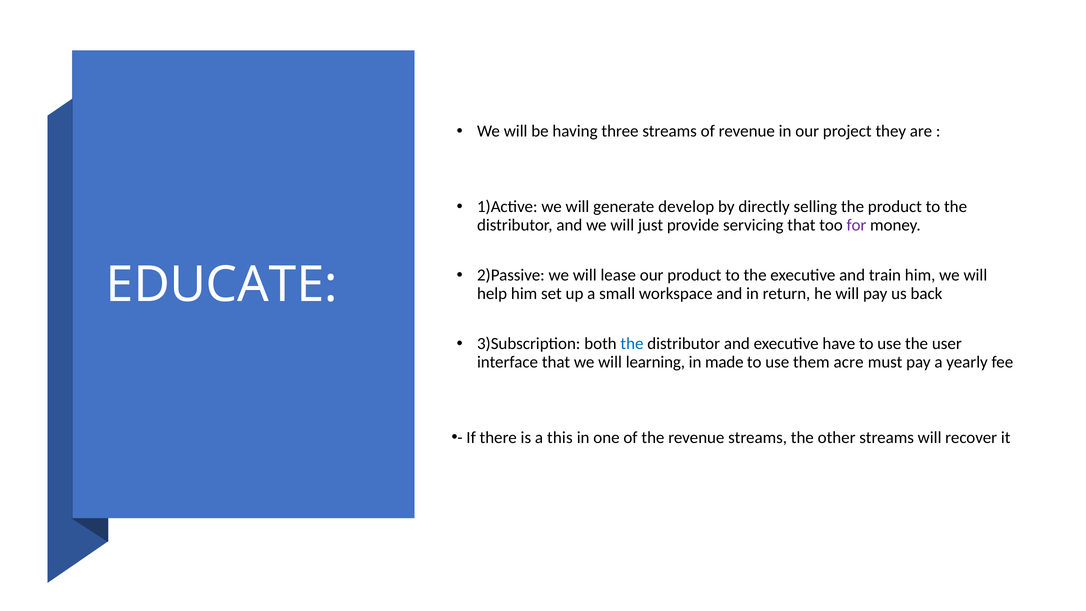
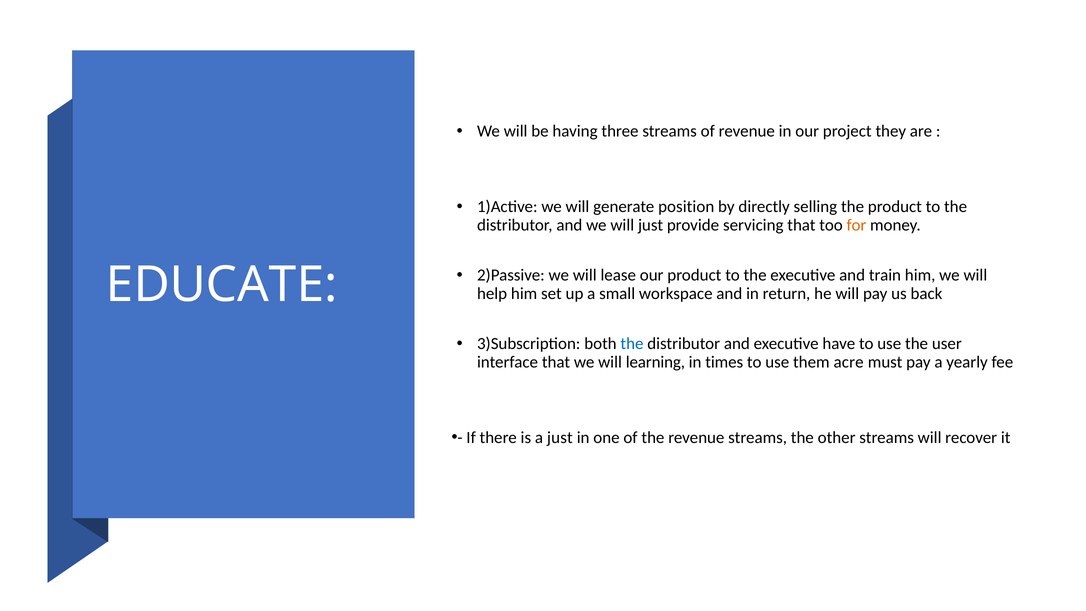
develop: develop -> position
for colour: purple -> orange
made: made -> times
a this: this -> just
